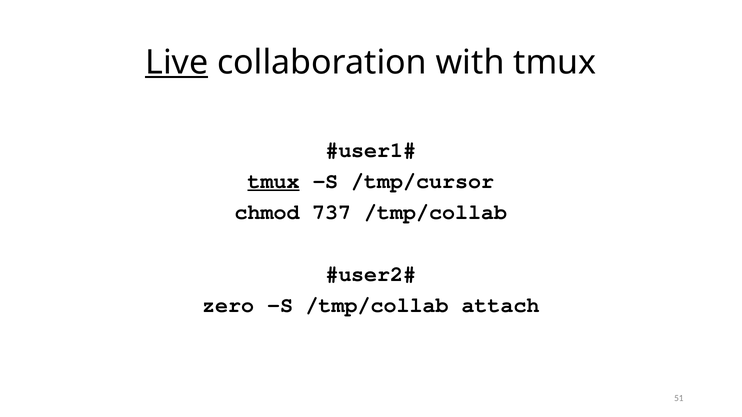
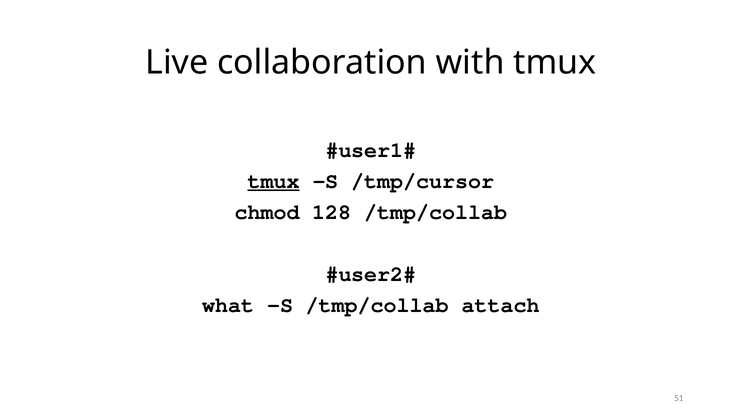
Live underline: present -> none
737: 737 -> 128
zero: zero -> what
